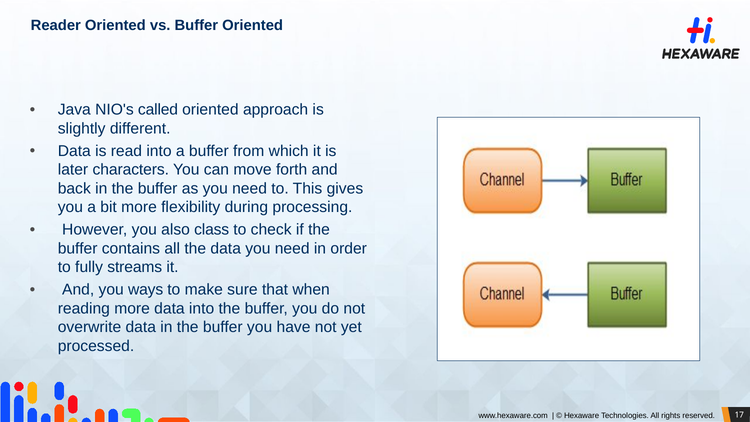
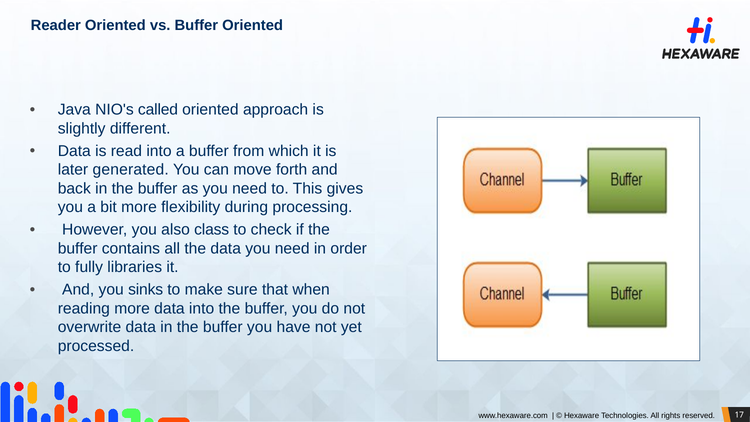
characters: characters -> generated
streams: streams -> libraries
ways: ways -> sinks
